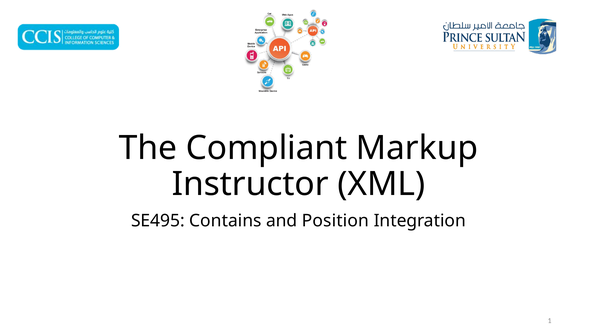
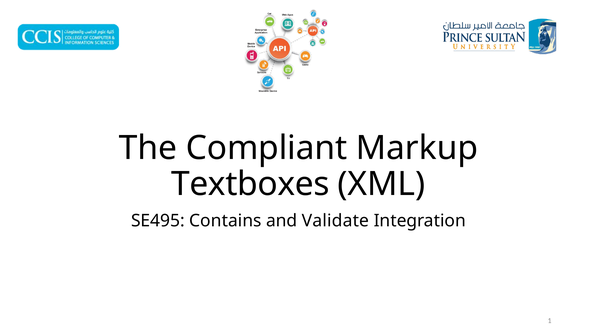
Instructor: Instructor -> Textboxes
Position: Position -> Validate
